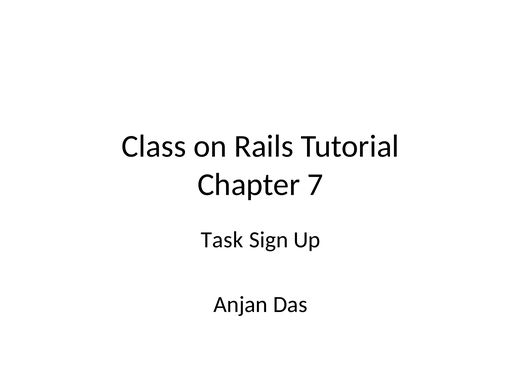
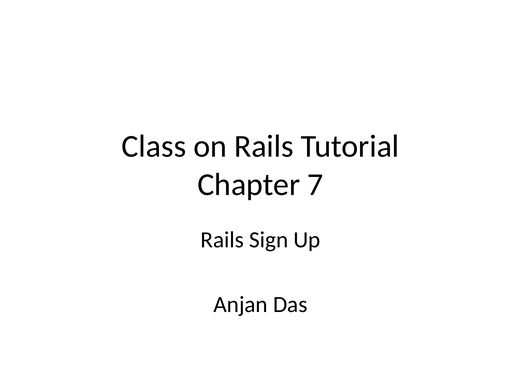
Task at (222, 240): Task -> Rails
